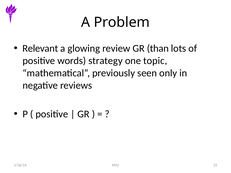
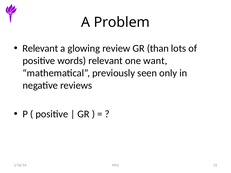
words strategy: strategy -> relevant
topic: topic -> want
